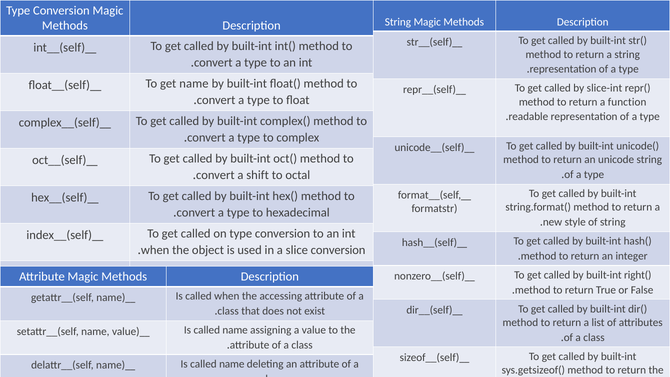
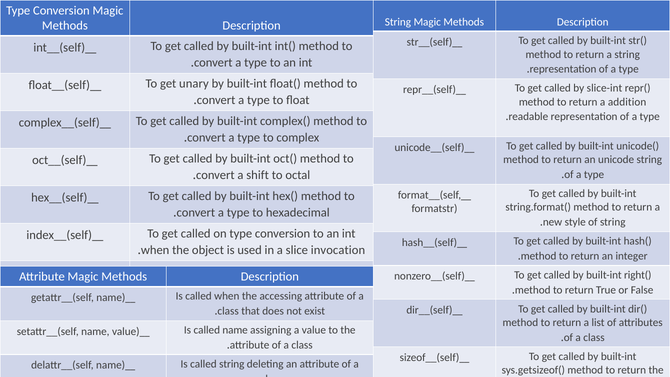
get name: name -> unary
function: function -> addition
slice conversion: conversion -> invocation
name Is called name: name -> string
